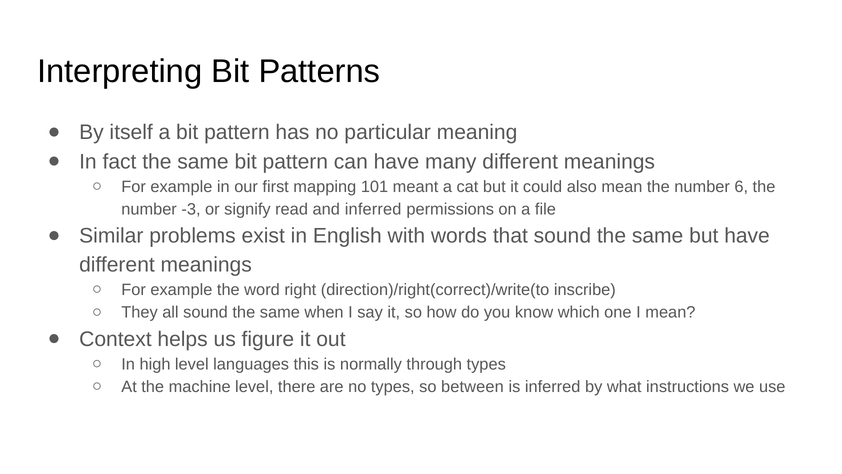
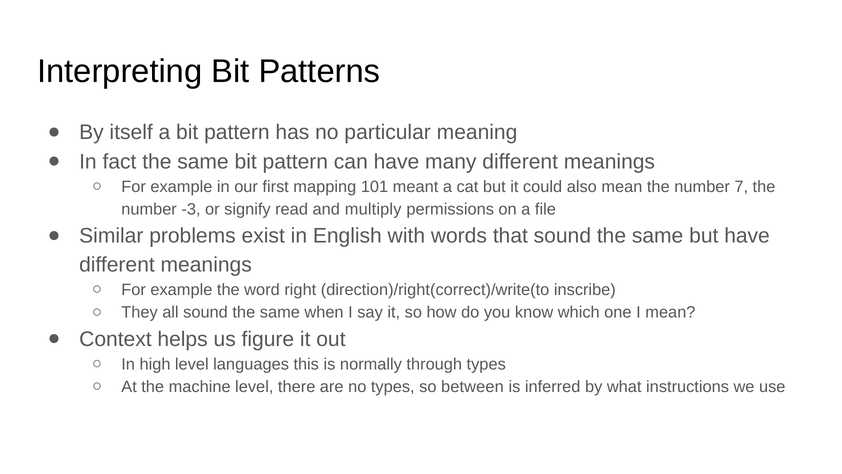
6: 6 -> 7
and inferred: inferred -> multiply
